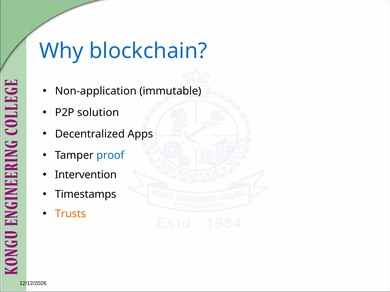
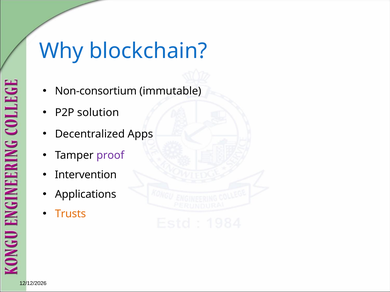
Non-application: Non-application -> Non-consortium
proof colour: blue -> purple
Timestamps: Timestamps -> Applications
